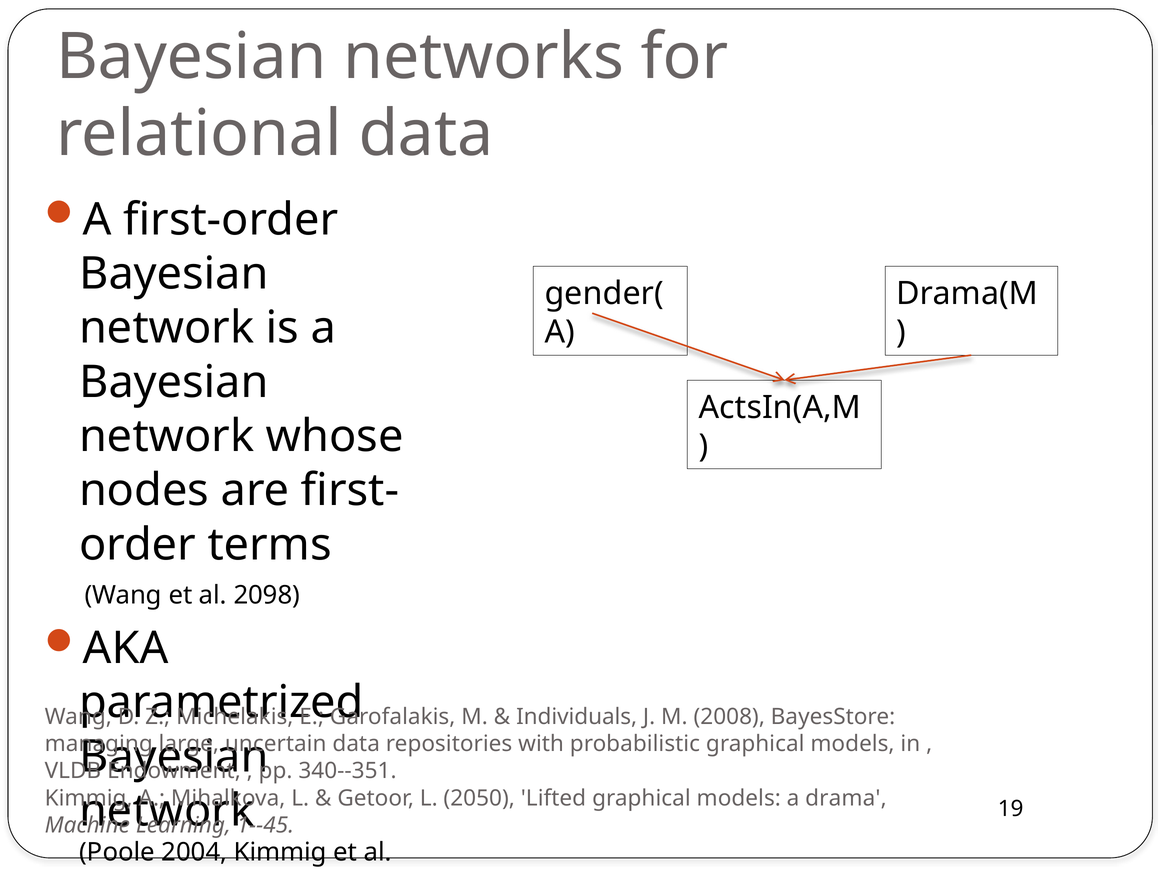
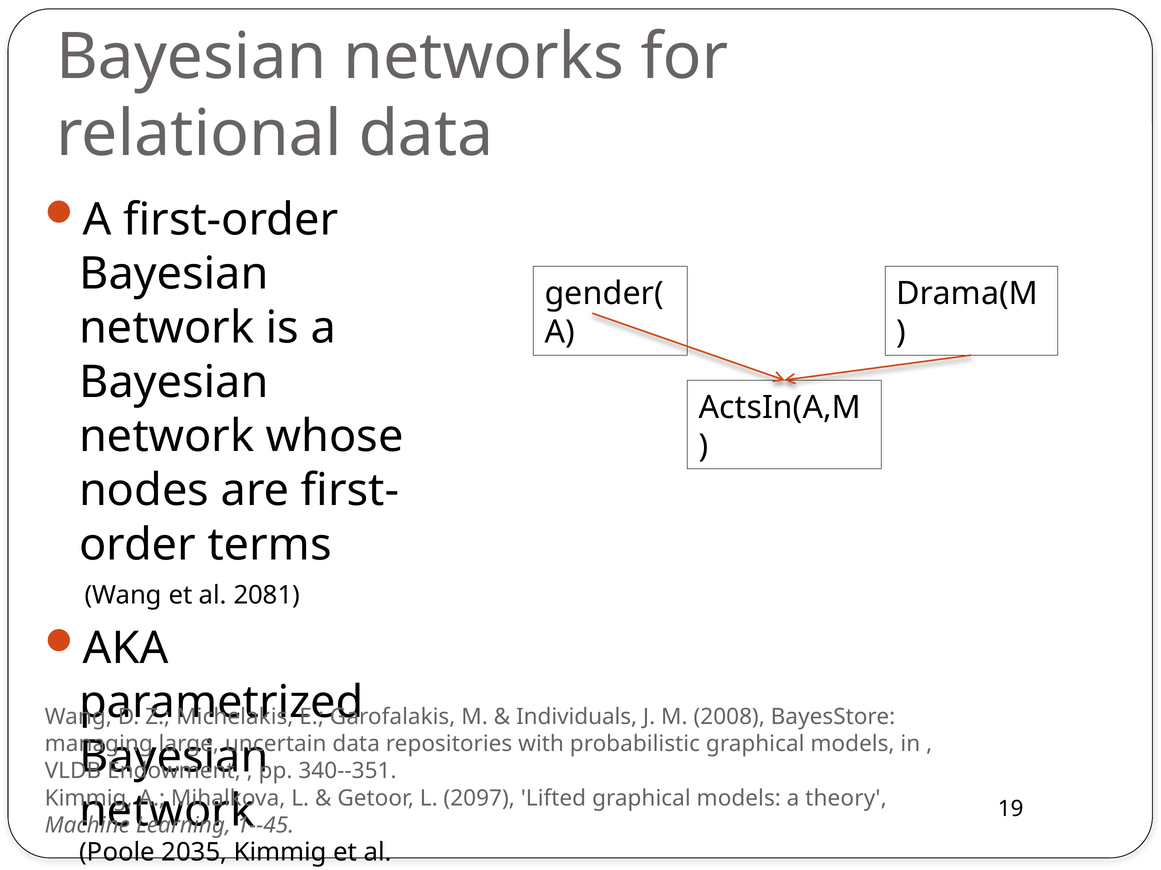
2098: 2098 -> 2081
2050: 2050 -> 2097
drama: drama -> theory
2004: 2004 -> 2035
